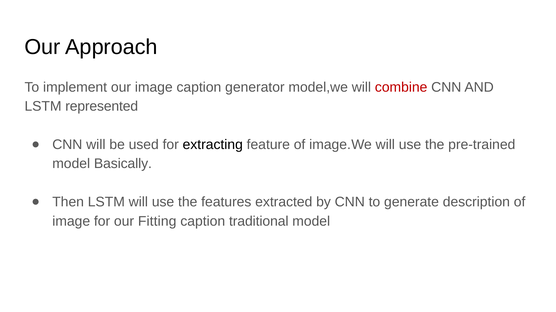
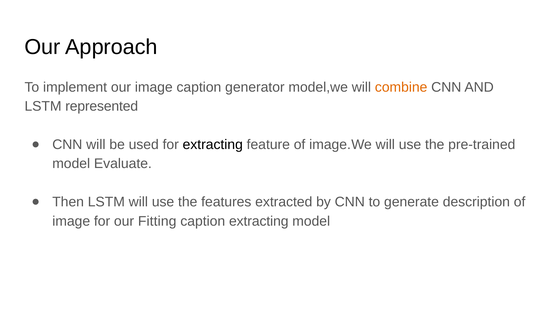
combine colour: red -> orange
Basically: Basically -> Evaluate
caption traditional: traditional -> extracting
